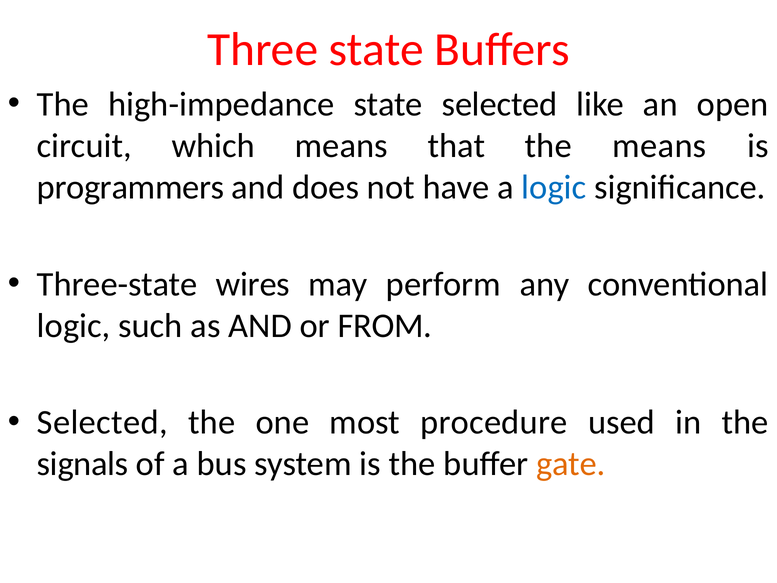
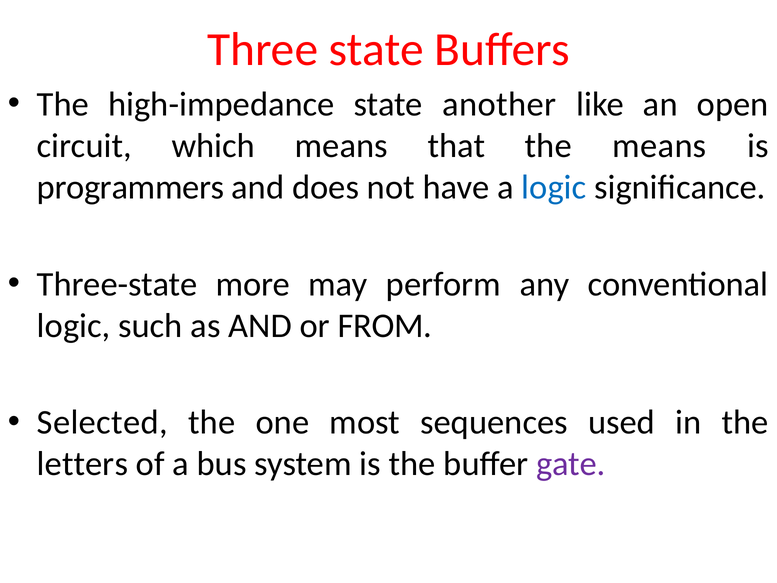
state selected: selected -> another
wires: wires -> more
procedure: procedure -> sequences
signals: signals -> letters
gate colour: orange -> purple
